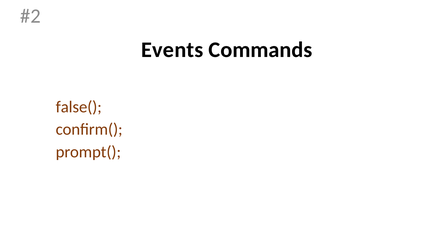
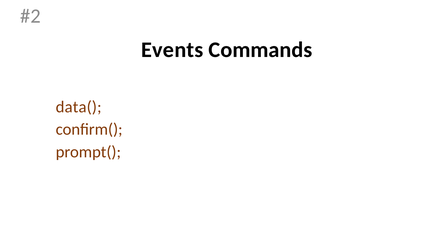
false(: false( -> data(
